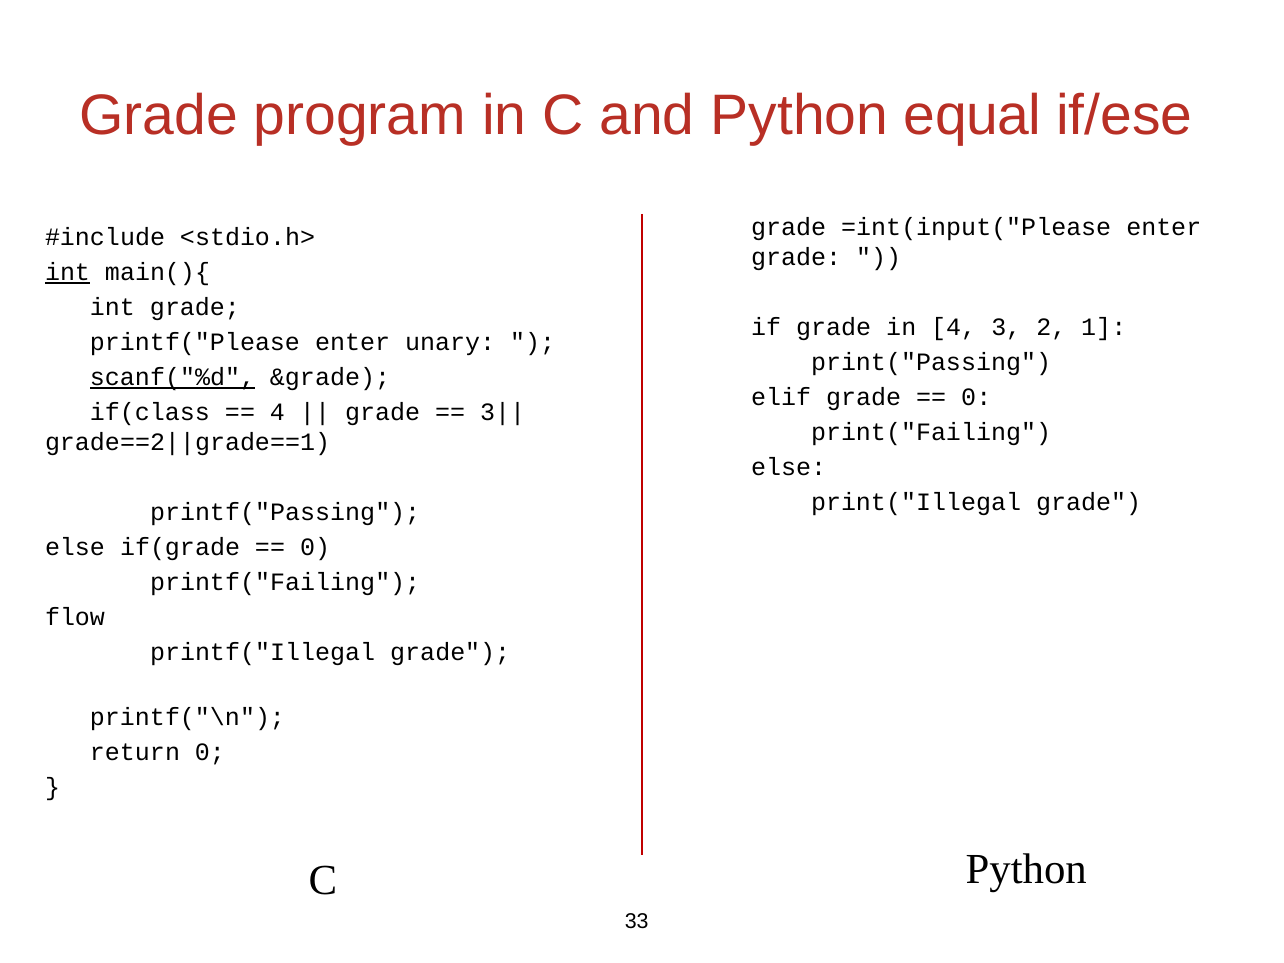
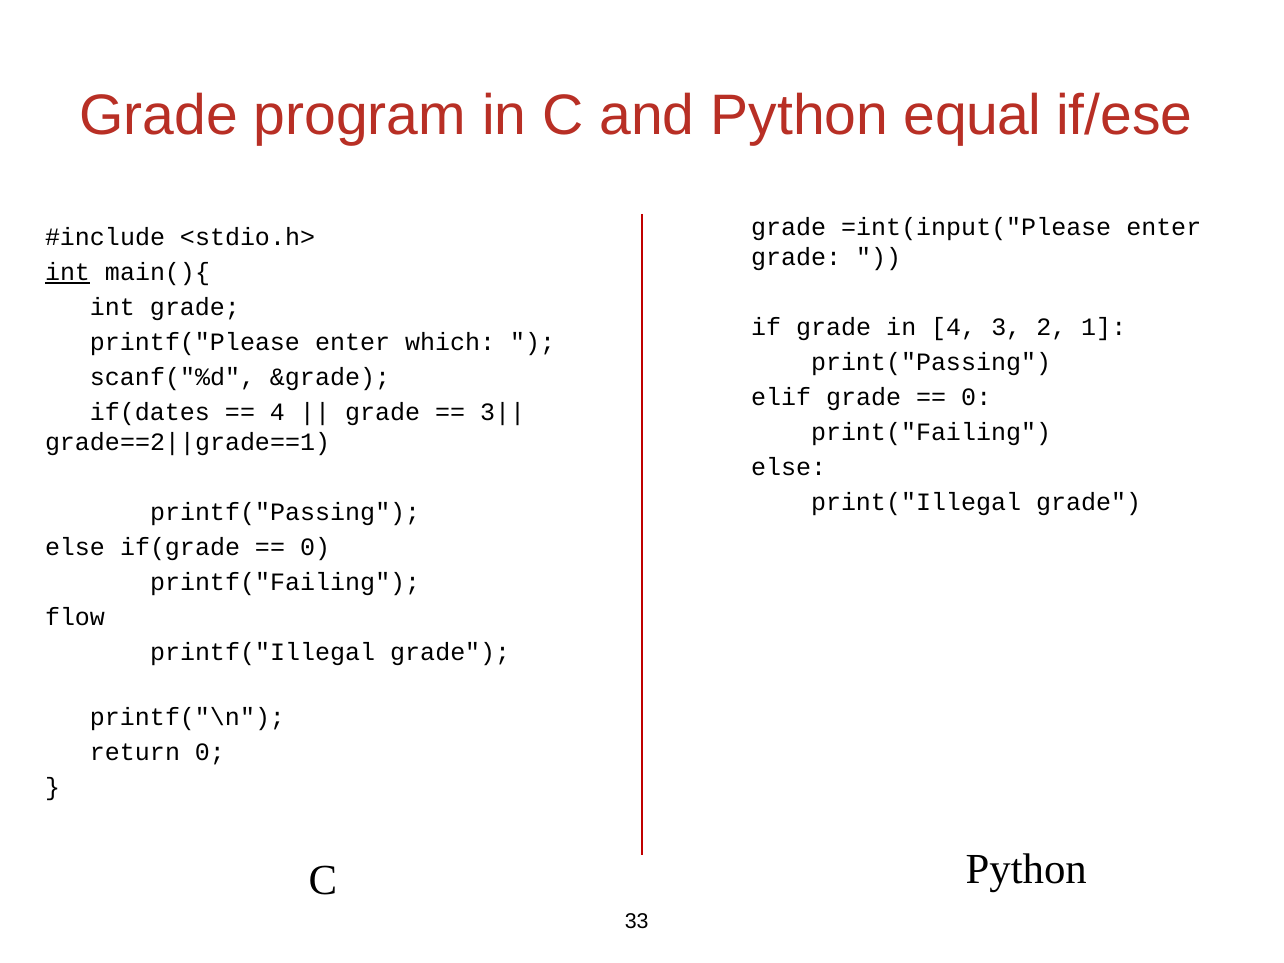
unary: unary -> which
scanf("%d underline: present -> none
if(class: if(class -> if(dates
